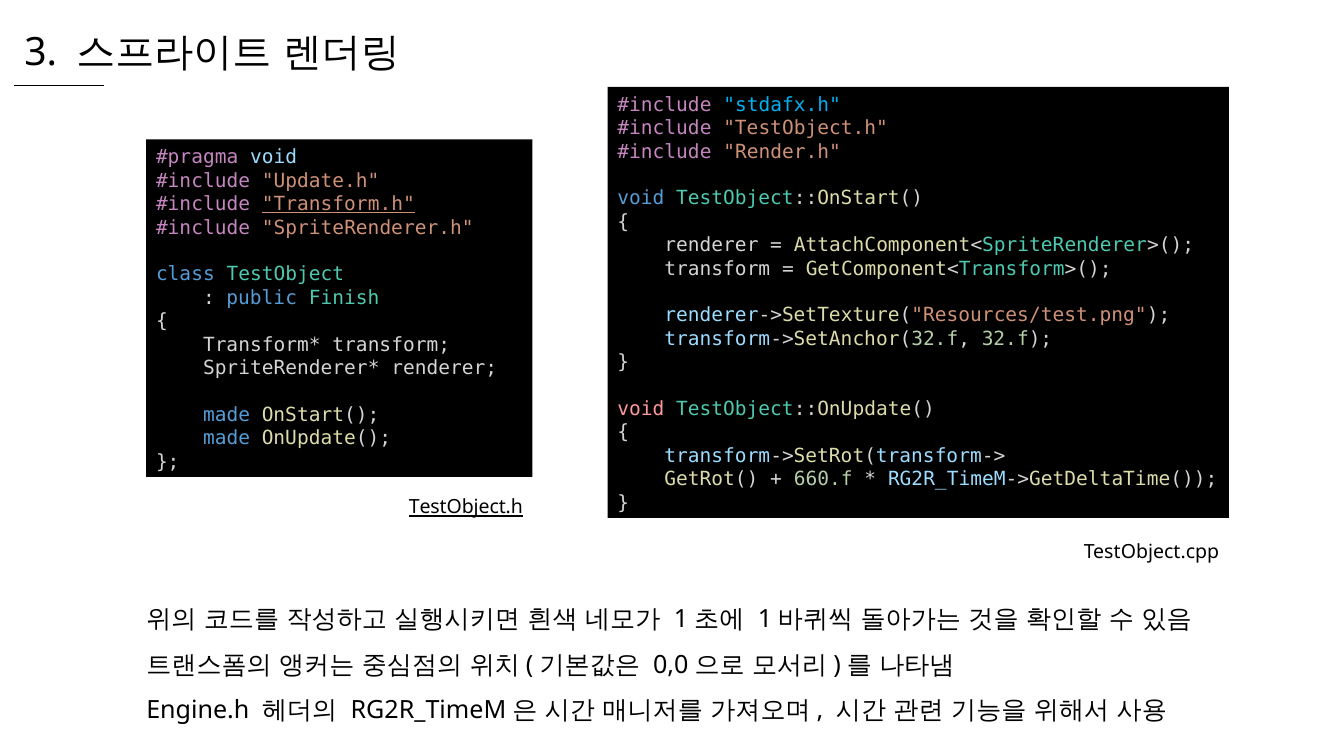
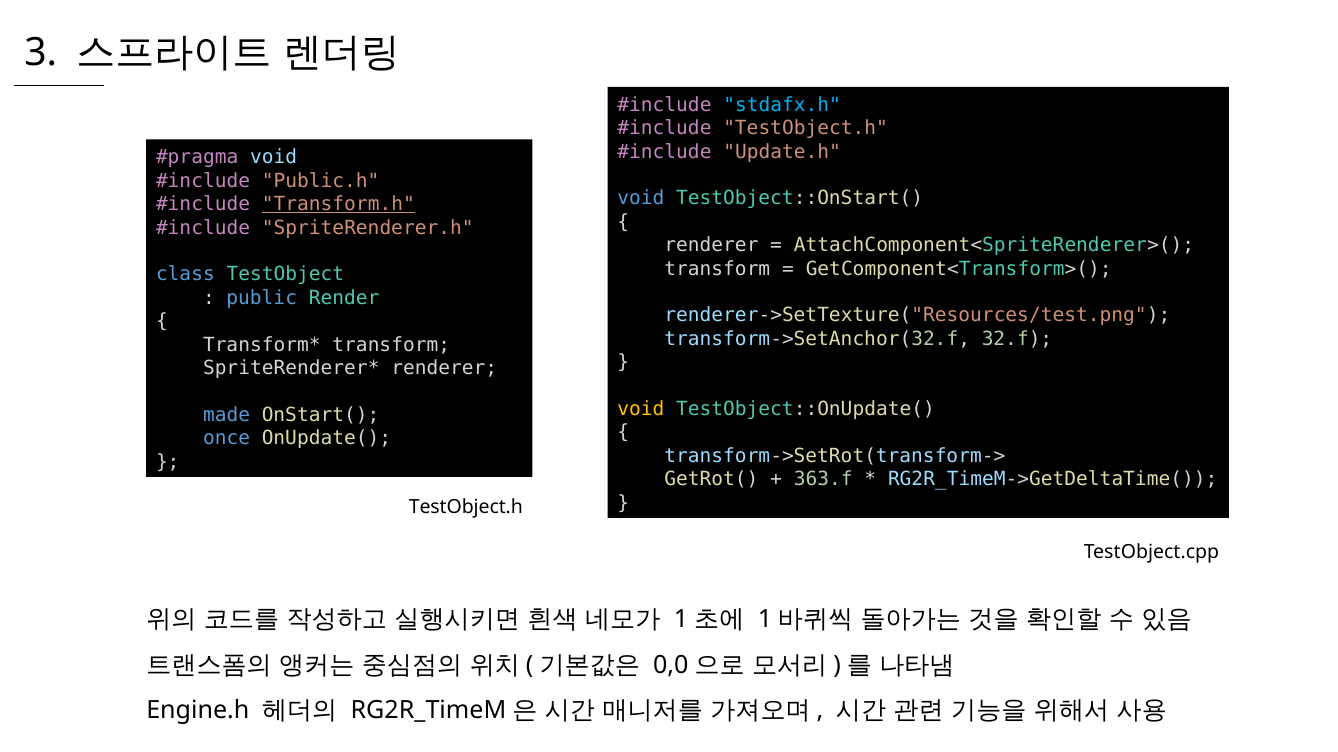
Render.h: Render.h -> Update.h
Update.h: Update.h -> Public.h
Finish: Finish -> Render
void at (641, 409) colour: pink -> yellow
made at (227, 439): made -> once
660.f: 660.f -> 363.f
TestObject.h at (466, 508) underline: present -> none
